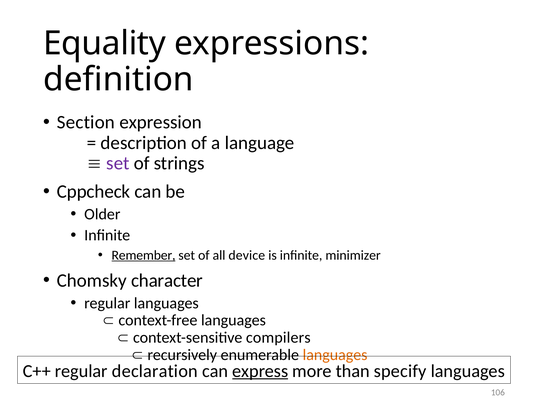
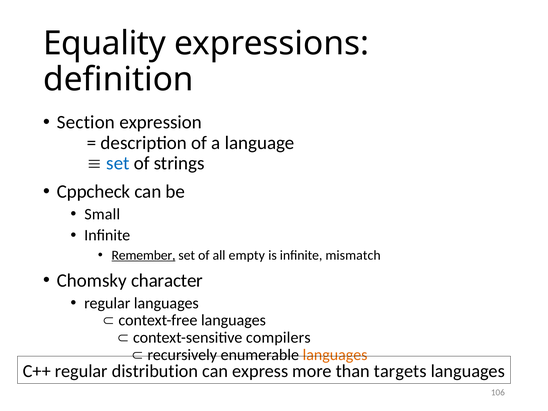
set at (118, 163) colour: purple -> blue
Older: Older -> Small
device: device -> empty
minimizer: minimizer -> mismatch
declaration: declaration -> distribution
express underline: present -> none
specify: specify -> targets
